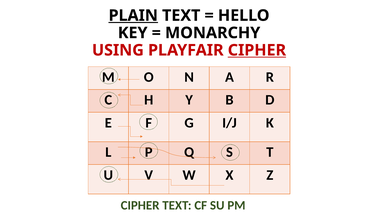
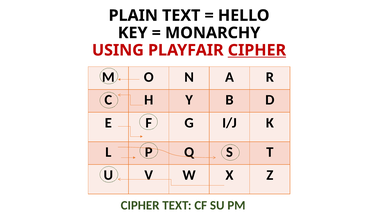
PLAIN underline: present -> none
